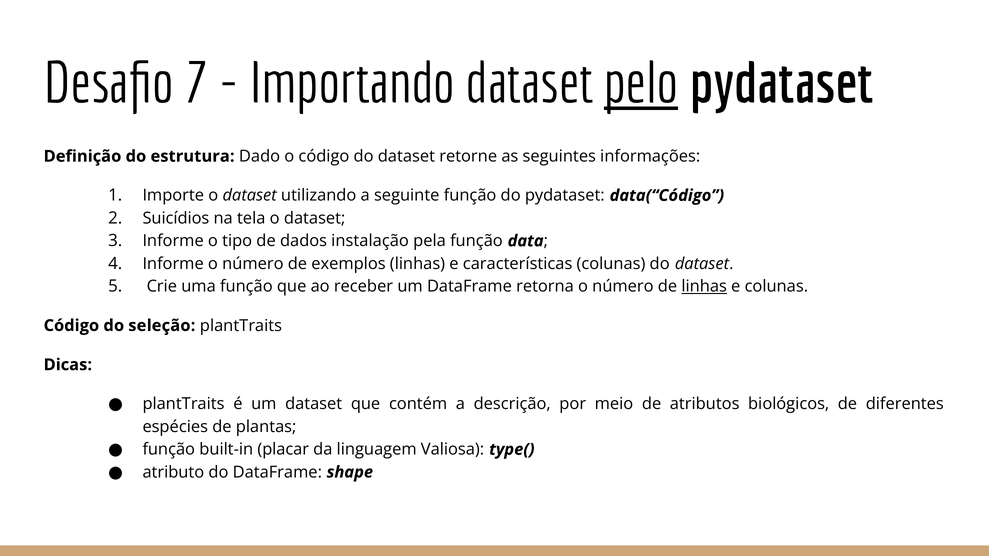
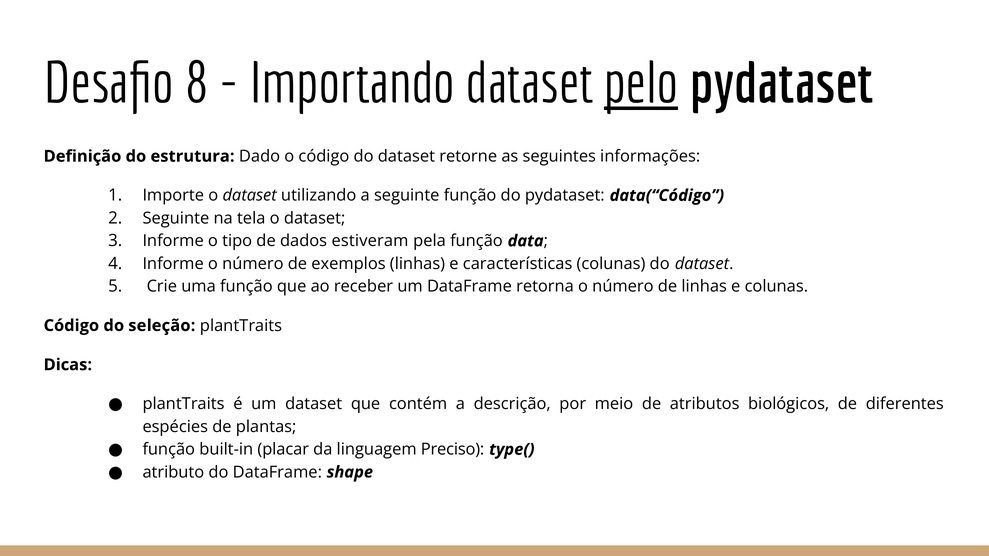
7: 7 -> 8
Suicídios at (176, 218): Suicídios -> Seguinte
instalação: instalação -> estiveram
linhas at (704, 287) underline: present -> none
Valiosa: Valiosa -> Preciso
